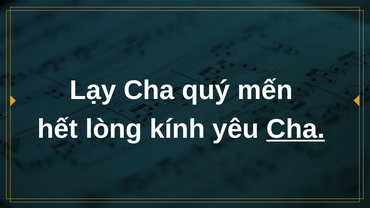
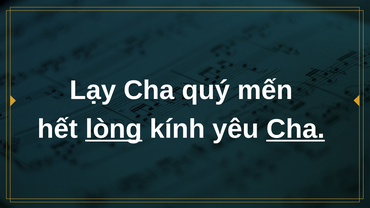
lòng underline: none -> present
